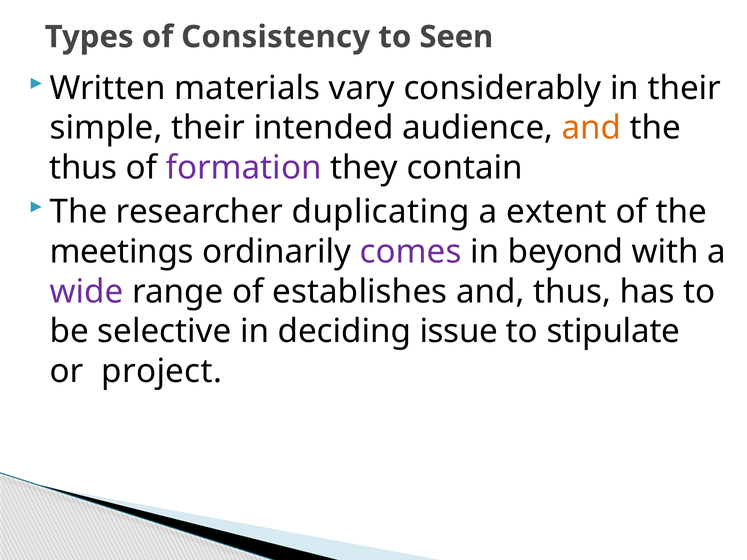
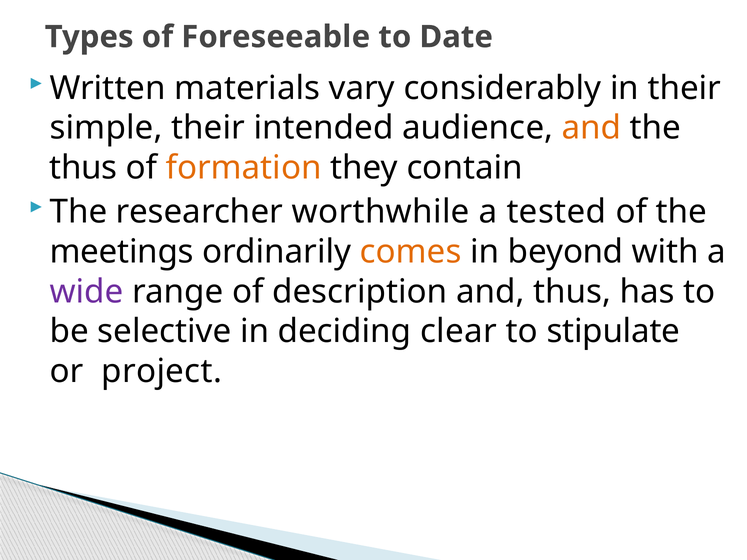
Consistency: Consistency -> Foreseeable
Seen: Seen -> Date
formation colour: purple -> orange
duplicating: duplicating -> worthwhile
extent: extent -> tested
comes colour: purple -> orange
establishes: establishes -> description
issue: issue -> clear
